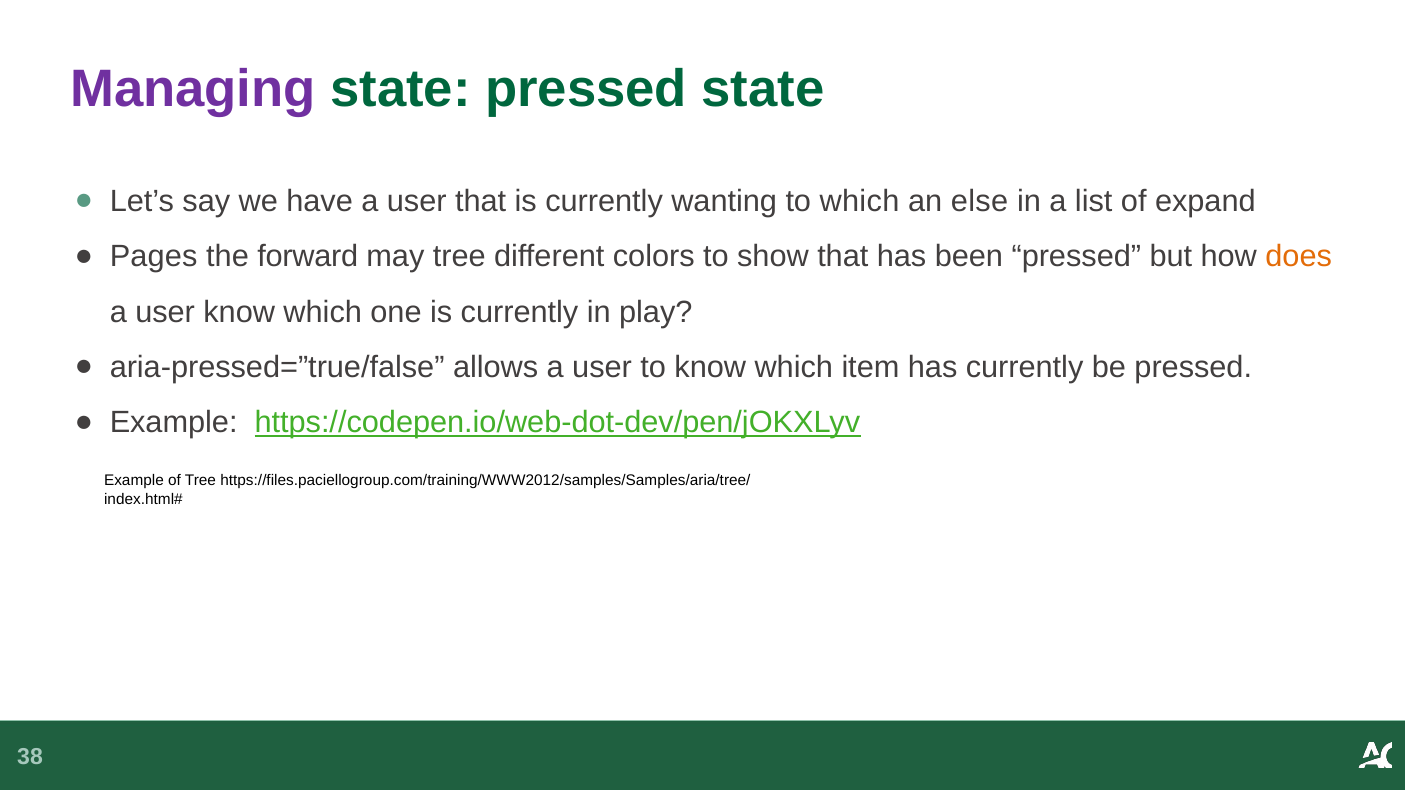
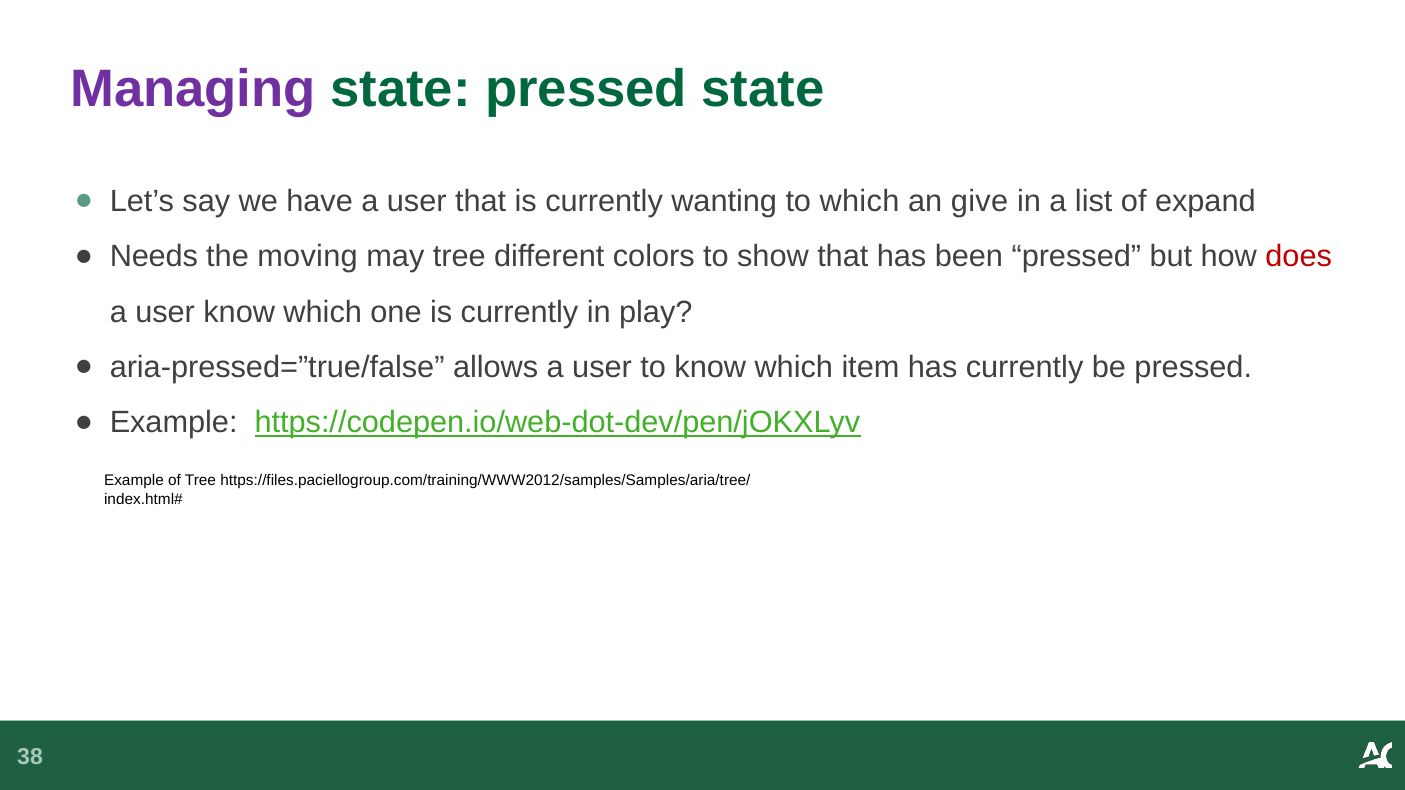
else: else -> give
Pages: Pages -> Needs
forward: forward -> moving
does colour: orange -> red
